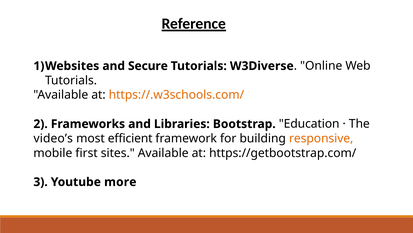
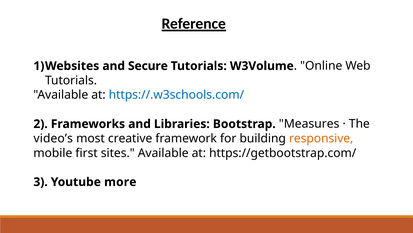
W3Diverse: W3Diverse -> W3Volume
https://.w3schools.com/ colour: orange -> blue
Education: Education -> Measures
efficient: efficient -> creative
